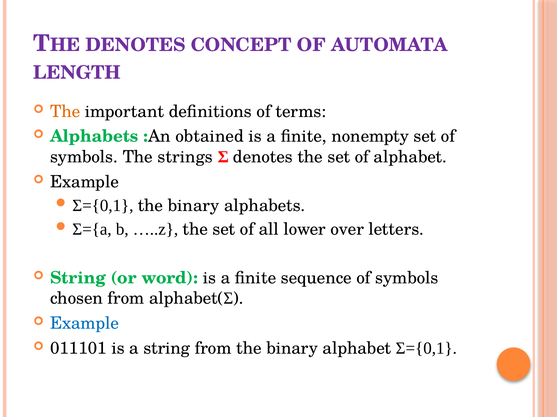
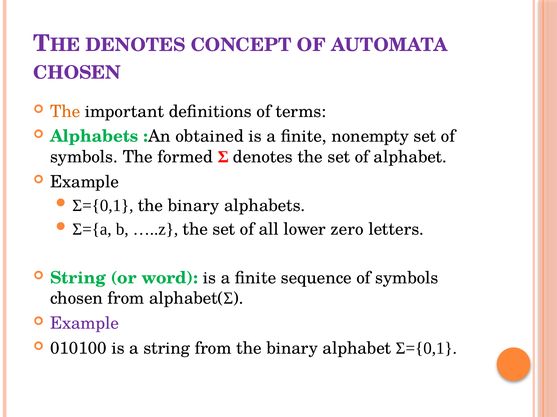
LENGTH at (77, 73): LENGTH -> CHOSEN
strings: strings -> formed
over: over -> zero
Example at (85, 324) colour: blue -> purple
011101: 011101 -> 010100
